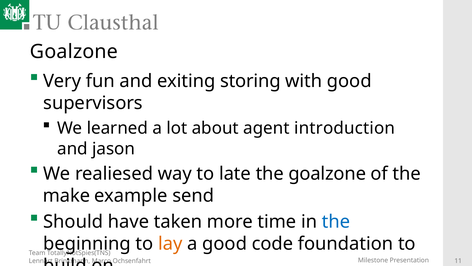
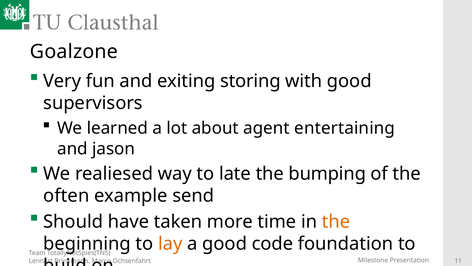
introduction: introduction -> entertaining
the goalzone: goalzone -> bumping
make: make -> often
the at (336, 221) colour: blue -> orange
